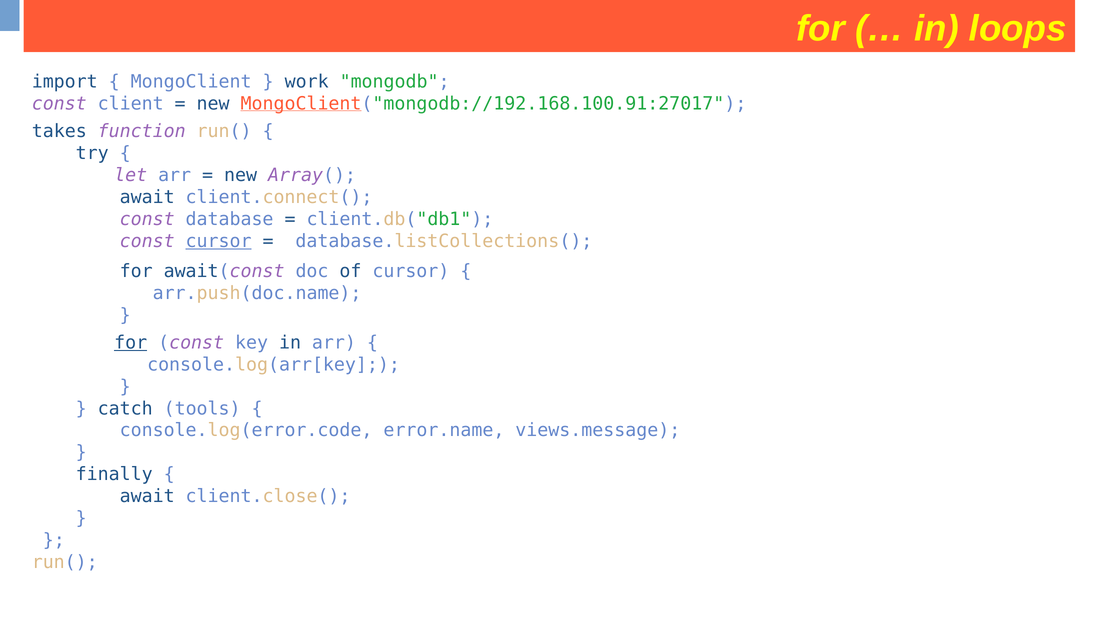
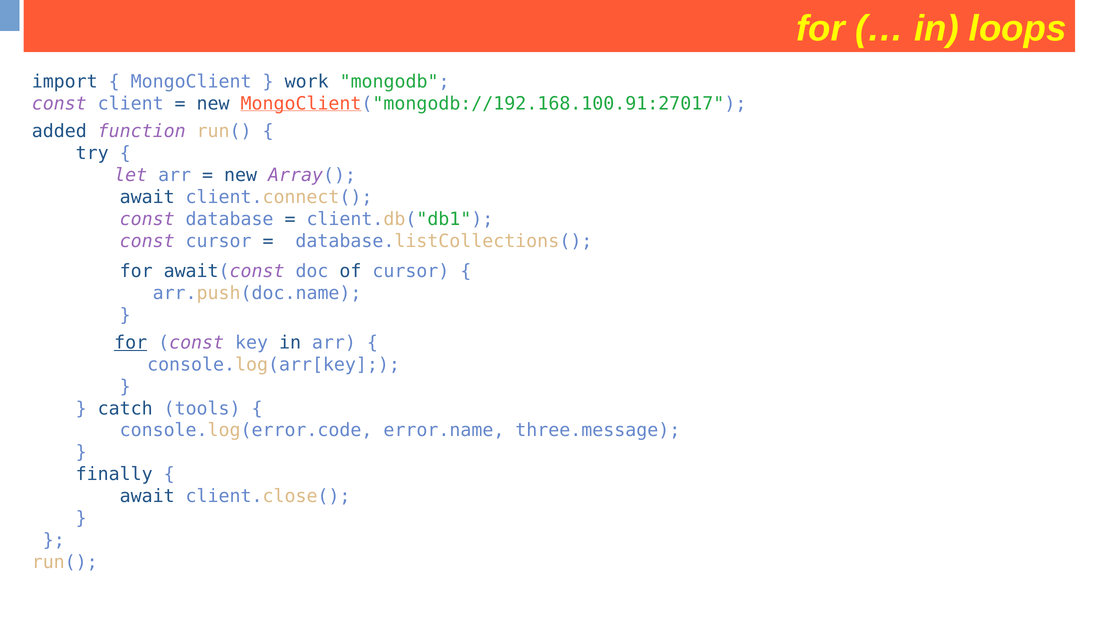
takes: takes -> added
cursor at (219, 241) underline: present -> none
views.message: views.message -> three.message
